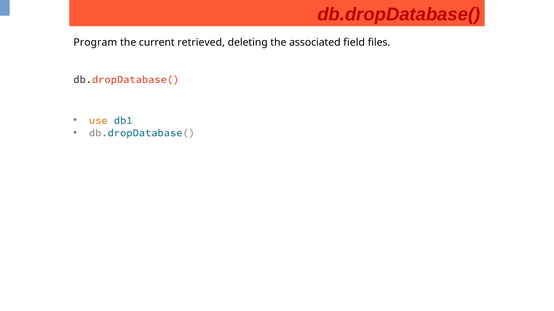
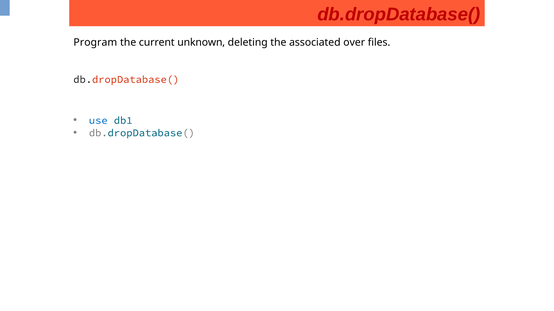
retrieved: retrieved -> unknown
field: field -> over
use colour: orange -> blue
